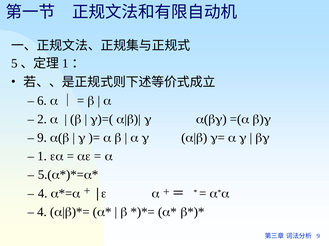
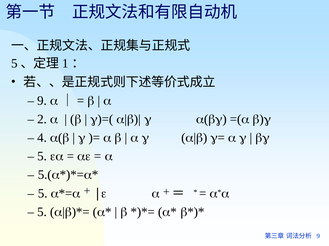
6 at (42, 101): 6 -> 9
9 at (42, 138): 9 -> 4
1 at (42, 156): 1 -> 5
4 at (43, 193): 4 -> 5
4 at (42, 212): 4 -> 5
